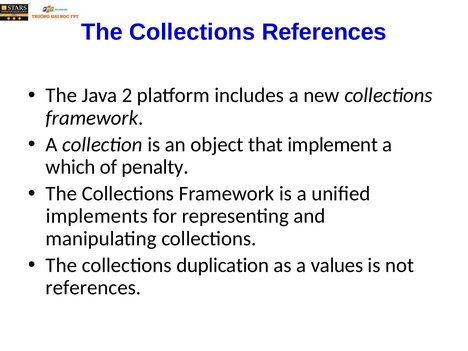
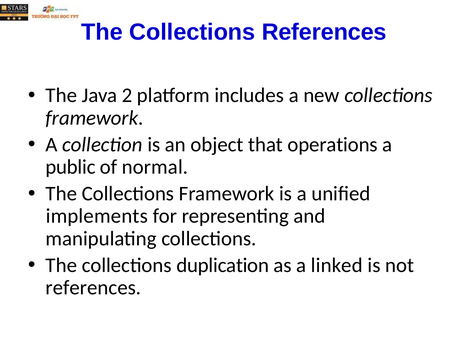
implement: implement -> operations
which: which -> public
penalty: penalty -> normal
values: values -> linked
